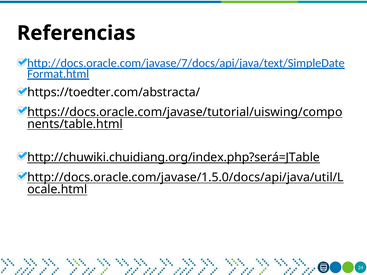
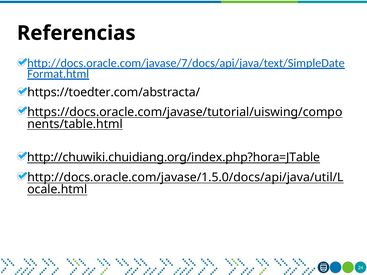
http://chuwiki.chuidiang.org/index.php?será=JTable: http://chuwiki.chuidiang.org/index.php?será=JTable -> http://chuwiki.chuidiang.org/index.php?hora=JTable
